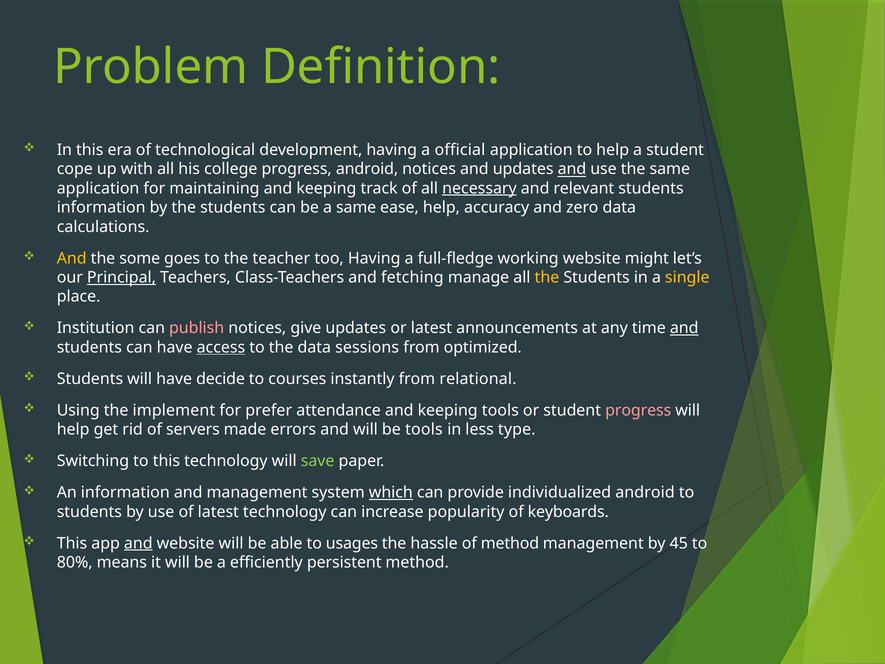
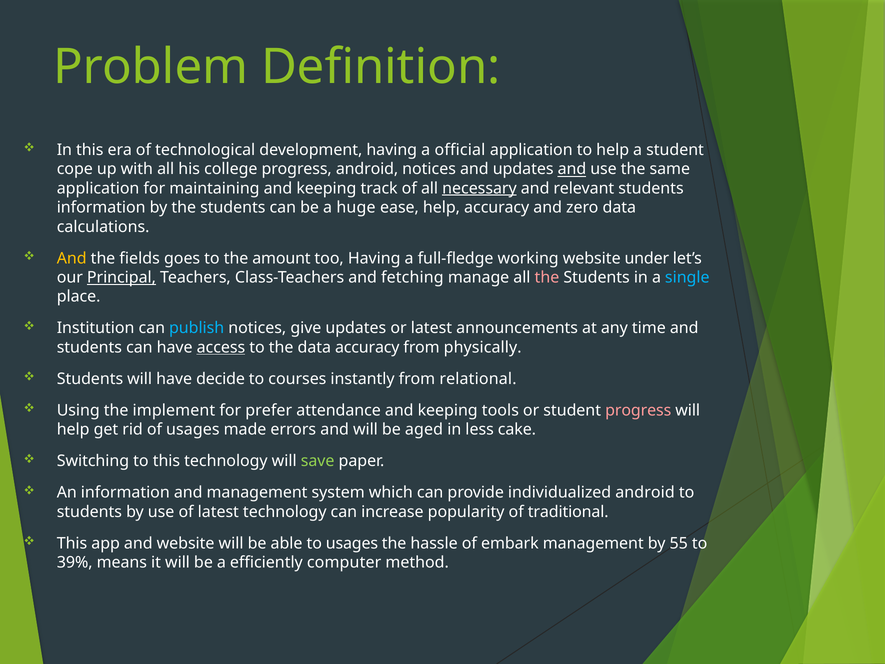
a same: same -> huge
some: some -> fields
teacher: teacher -> amount
might: might -> under
the at (547, 277) colour: yellow -> pink
single colour: yellow -> light blue
publish colour: pink -> light blue
and at (684, 328) underline: present -> none
data sessions: sessions -> accuracy
optimized: optimized -> physically
of servers: servers -> usages
be tools: tools -> aged
type: type -> cake
which underline: present -> none
keyboards: keyboards -> traditional
and at (138, 543) underline: present -> none
of method: method -> embark
45: 45 -> 55
80%: 80% -> 39%
persistent: persistent -> computer
